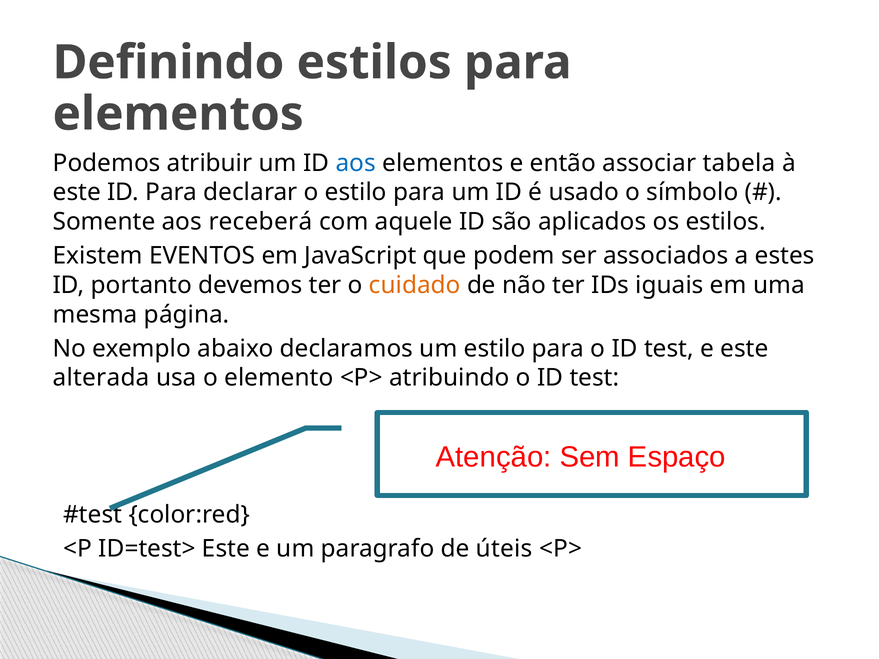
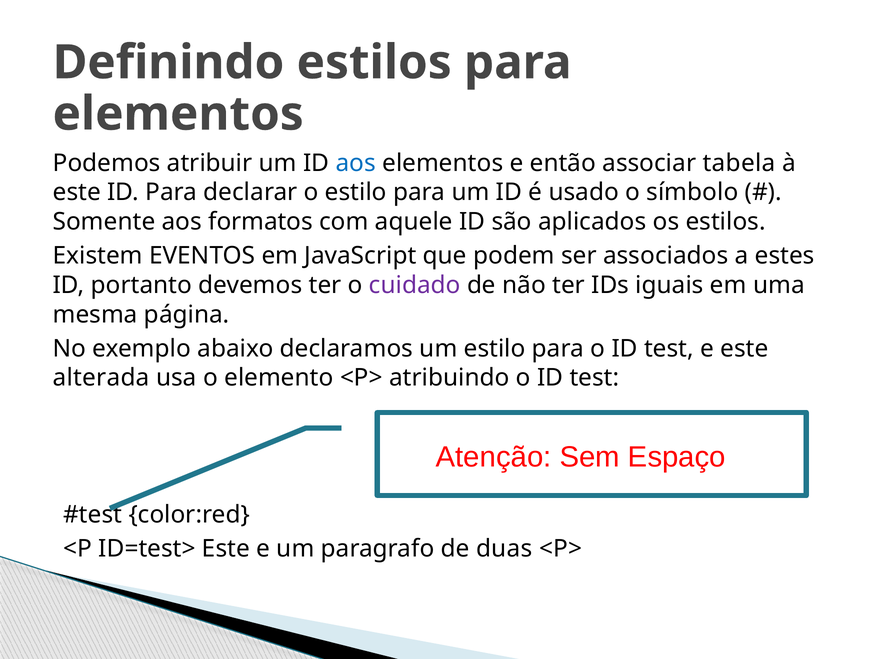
receberá: receberá -> formatos
cuidado colour: orange -> purple
úteis: úteis -> duas
